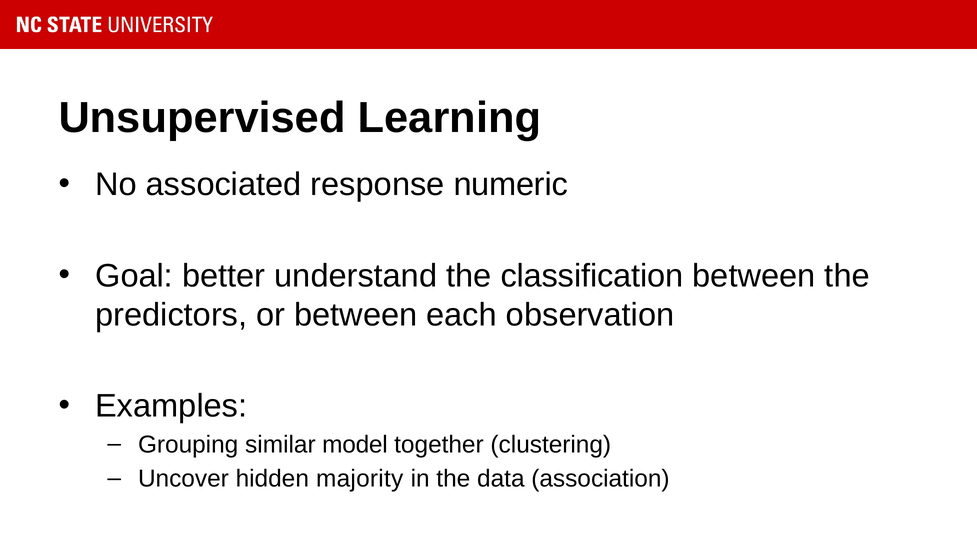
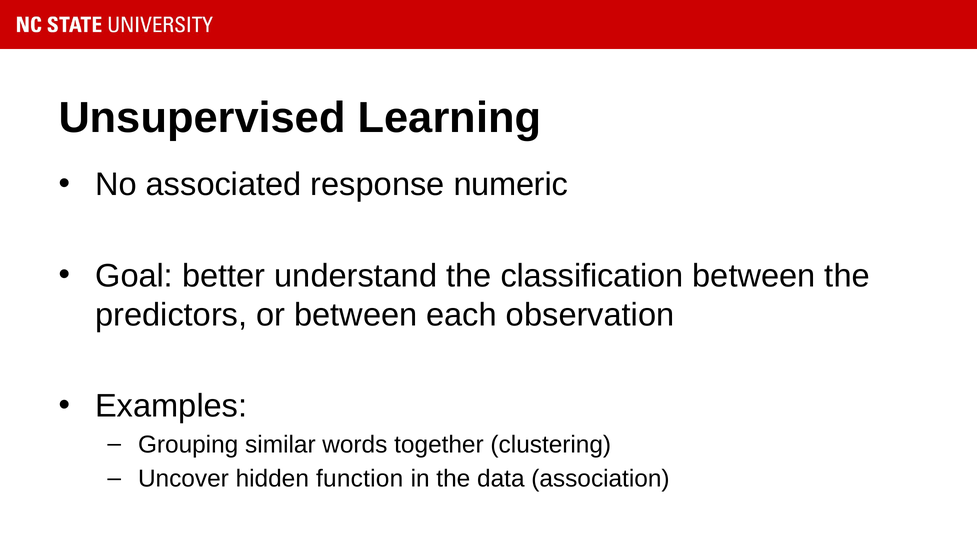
model: model -> words
majority: majority -> function
